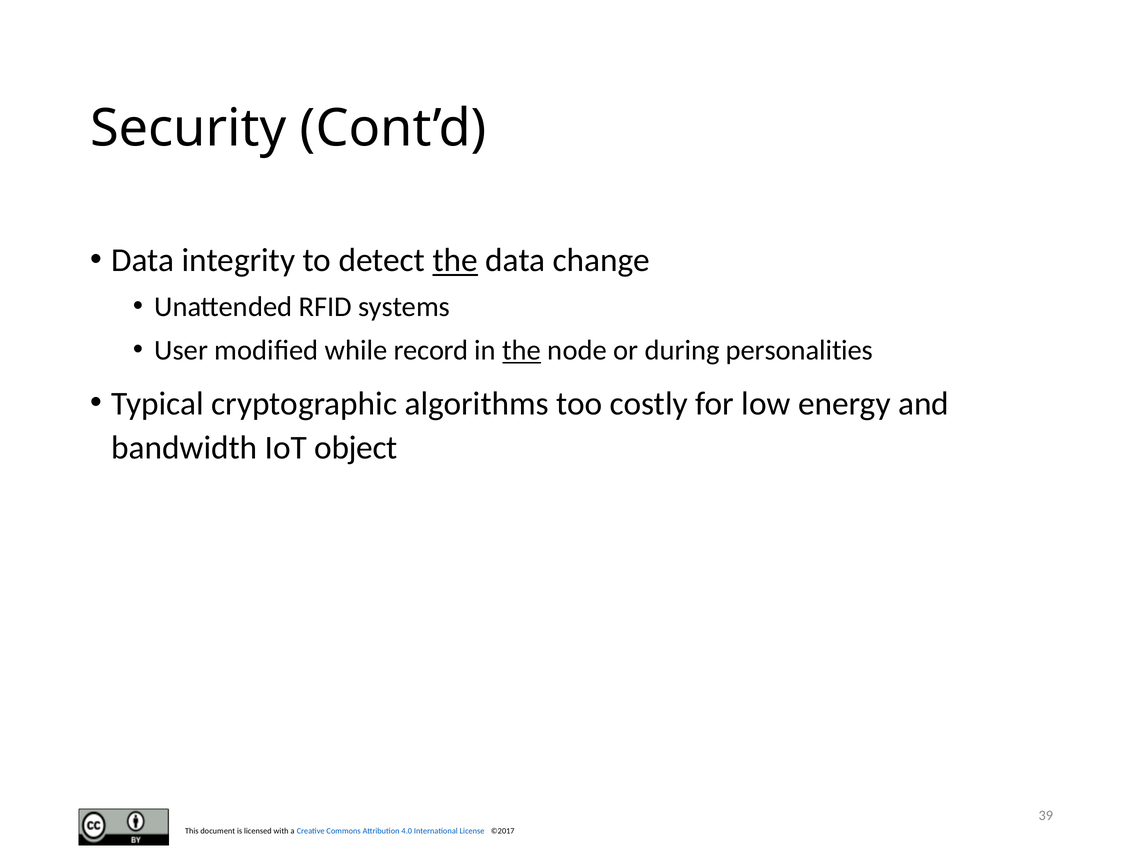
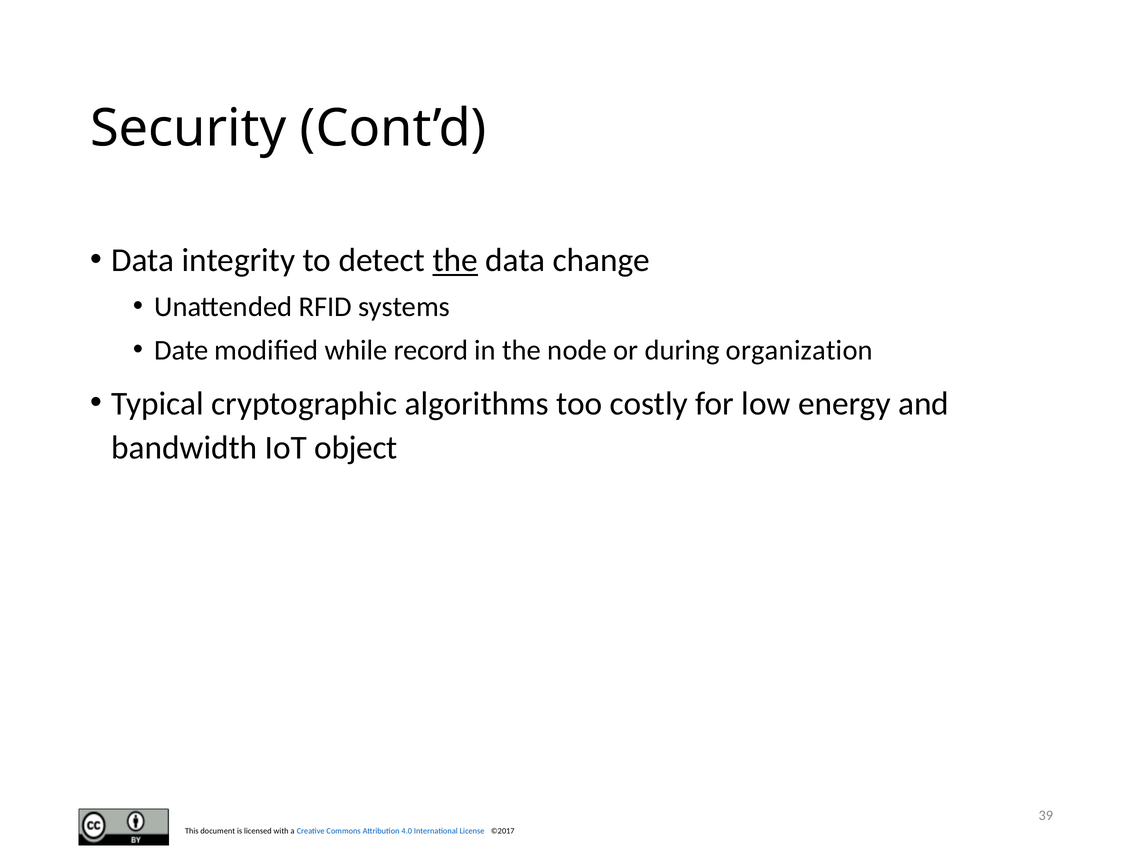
User: User -> Date
the at (522, 350) underline: present -> none
personalities: personalities -> organization
